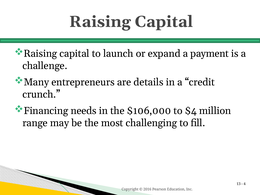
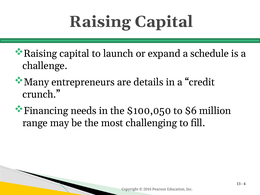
payment: payment -> schedule
$106,000: $106,000 -> $100,050
$4: $4 -> $6
